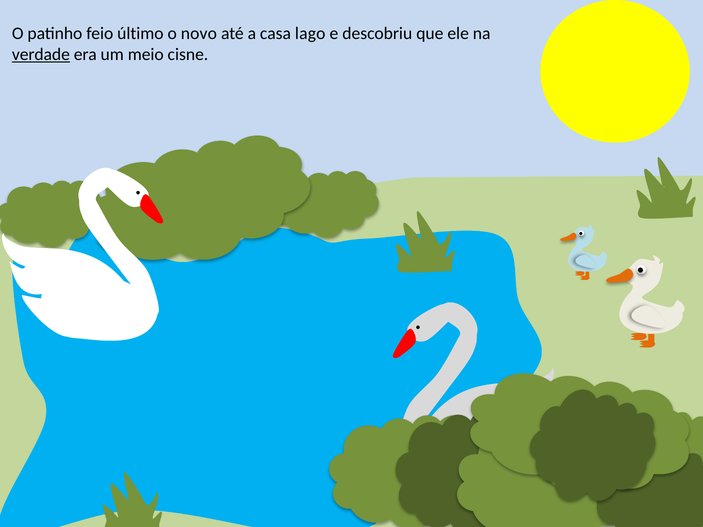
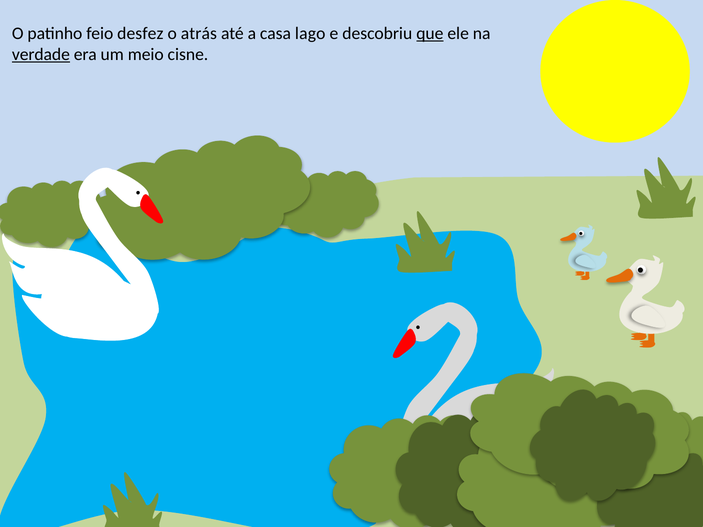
último: último -> desfez
novo: novo -> atrás
que underline: none -> present
